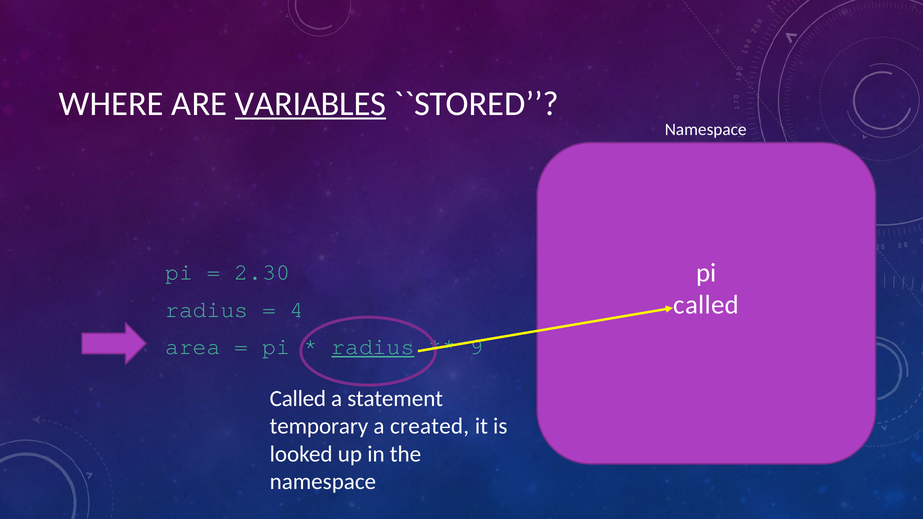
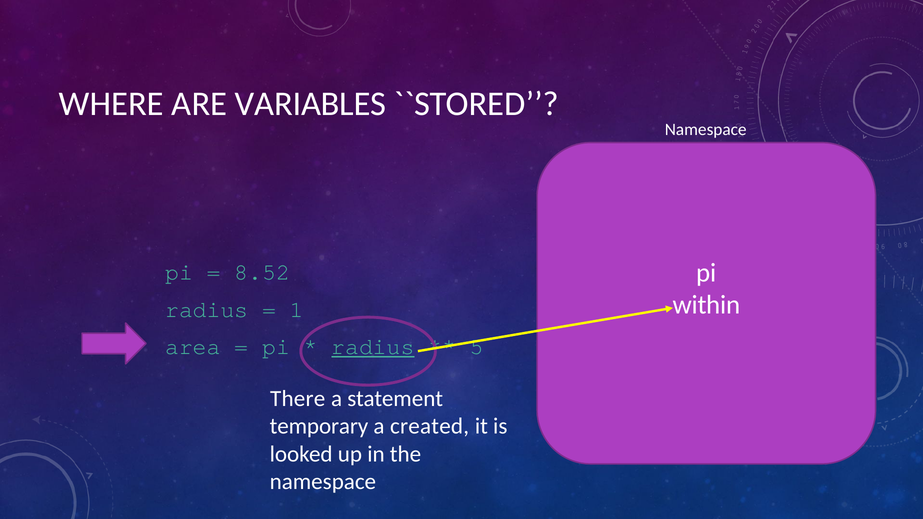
VARIABLES underline: present -> none
2.30: 2.30 -> 8.52
called at (706, 305): called -> within
4: 4 -> 1
9: 9 -> 5
Called at (298, 399): Called -> There
